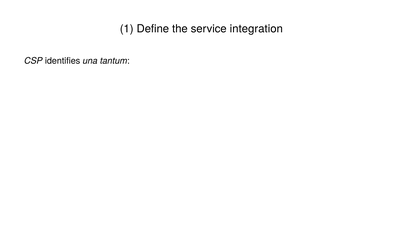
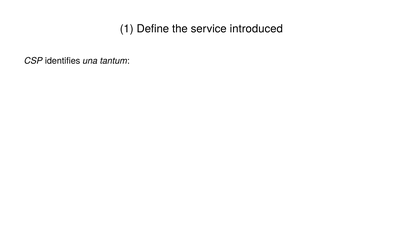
integration: integration -> introduced
